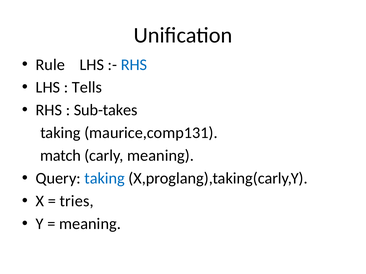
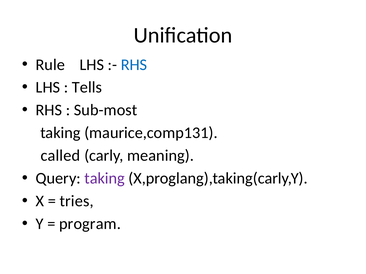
Sub-takes: Sub-takes -> Sub-most
match: match -> called
taking at (105, 179) colour: blue -> purple
meaning at (90, 224): meaning -> program
